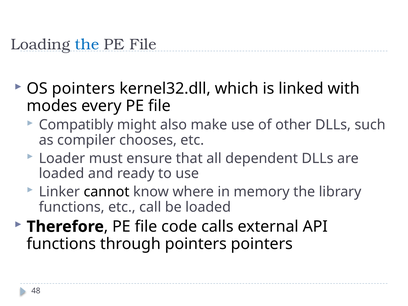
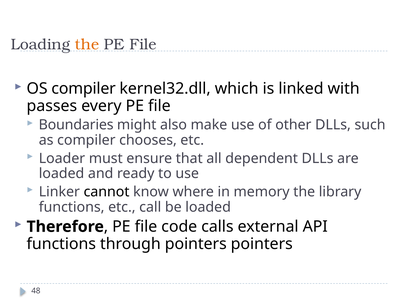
the at (87, 45) colour: blue -> orange
OS pointers: pointers -> compiler
modes: modes -> passes
Compatibly: Compatibly -> Boundaries
